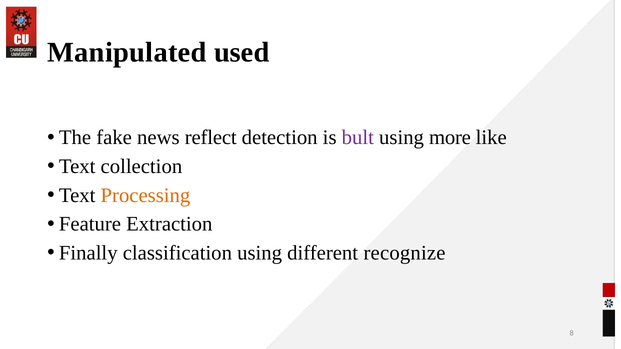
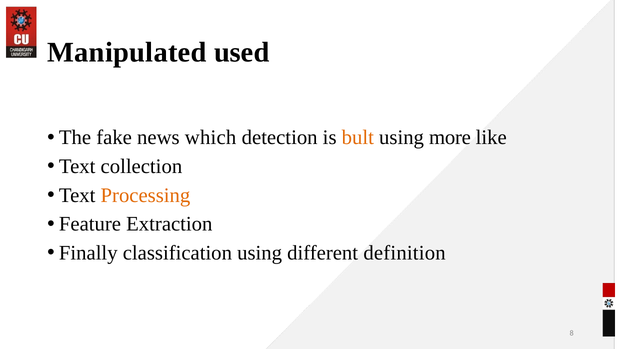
reflect: reflect -> which
bult colour: purple -> orange
recognize: recognize -> definition
